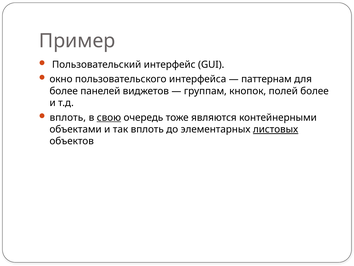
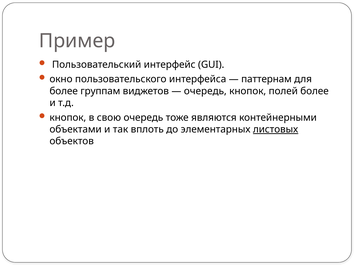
панелей: панелей -> группам
группам at (205, 91): группам -> очередь
вплоть at (68, 117): вплоть -> кнопок
свою underline: present -> none
